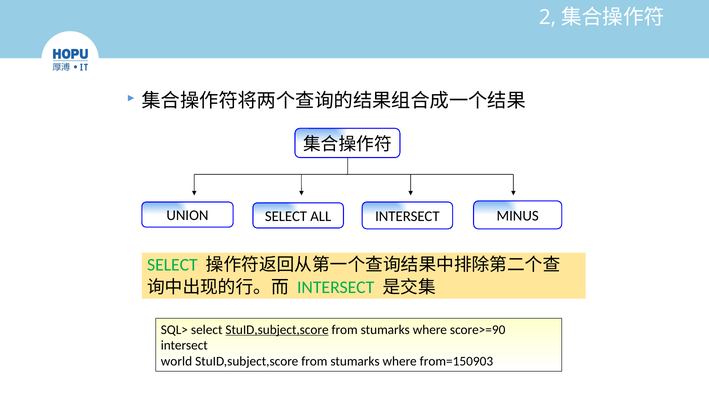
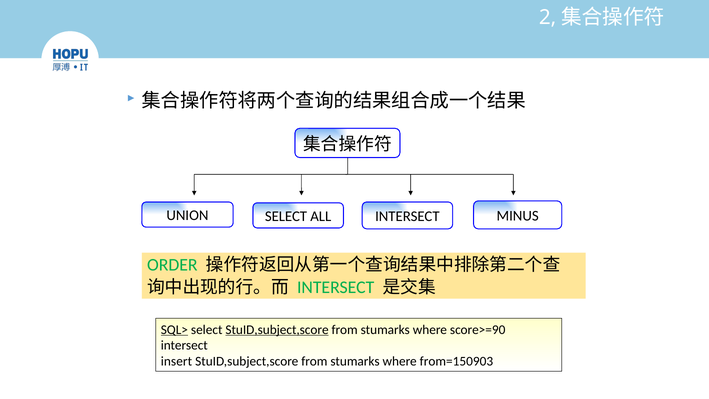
SELECT at (172, 265): SELECT -> ORDER
SQL> underline: none -> present
world: world -> insert
